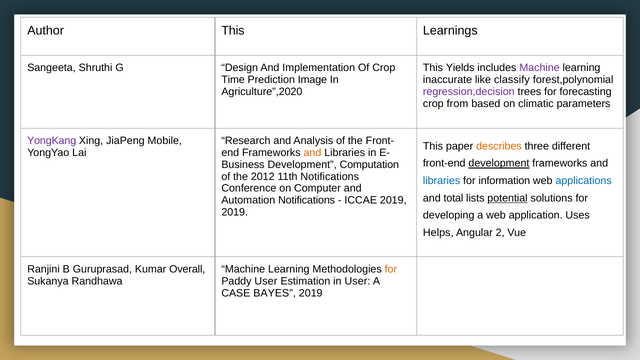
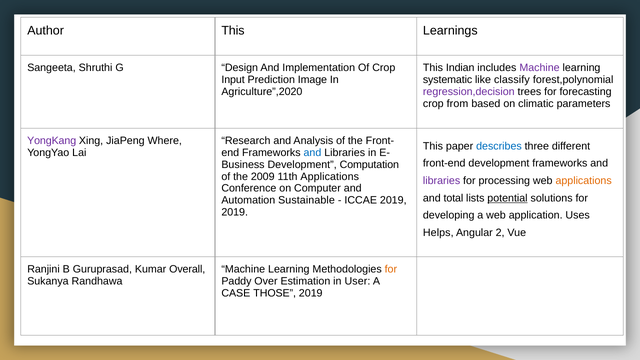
Yields: Yields -> Indian
Time: Time -> Input
inaccurate: inaccurate -> systematic
Mobile: Mobile -> Where
describes colour: orange -> blue
and at (312, 153) colour: orange -> blue
development at (499, 163) underline: present -> none
2012: 2012 -> 2009
11th Notifications: Notifications -> Applications
libraries at (442, 181) colour: blue -> purple
information: information -> processing
applications at (584, 181) colour: blue -> orange
Automation Notifications: Notifications -> Sustainable
Paddy User: User -> Over
BAYES: BAYES -> THOSE
